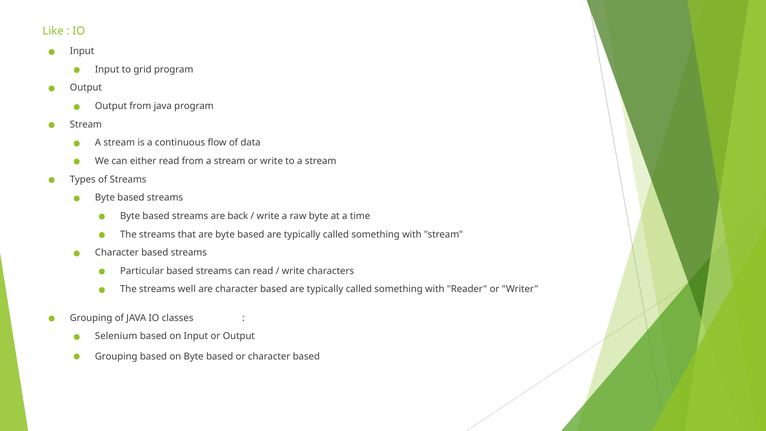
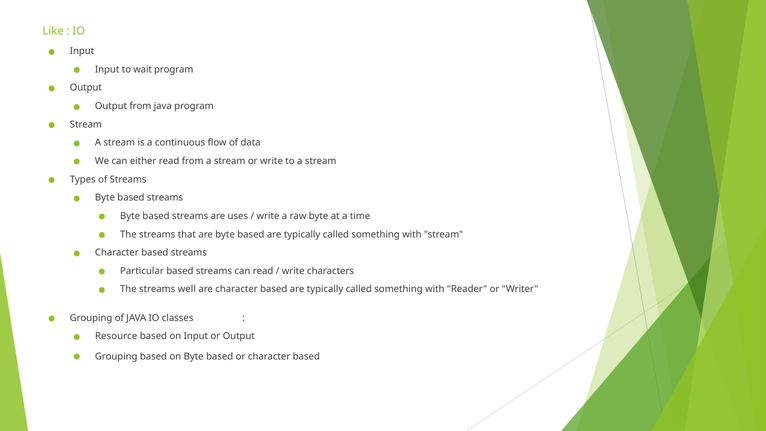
grid: grid -> wait
back: back -> uses
Selenium: Selenium -> Resource
